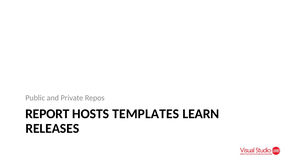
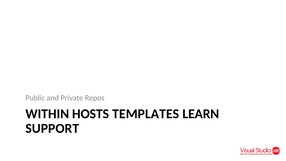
REPORT: REPORT -> WITHIN
RELEASES: RELEASES -> SUPPORT
